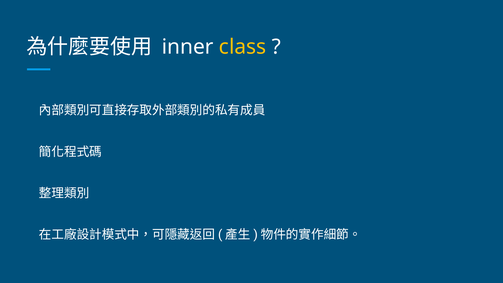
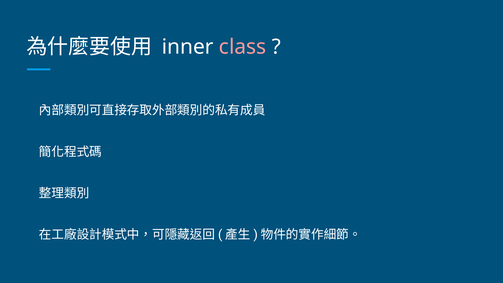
class colour: yellow -> pink
